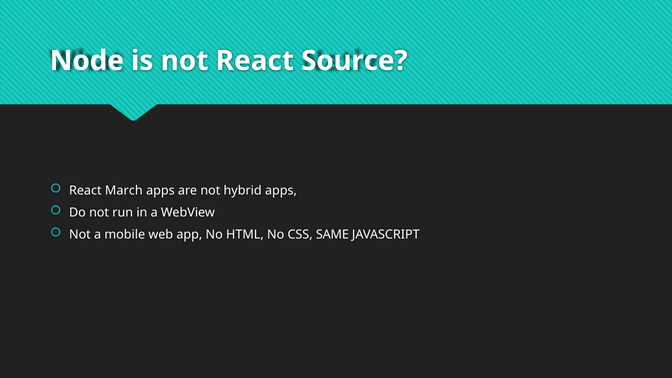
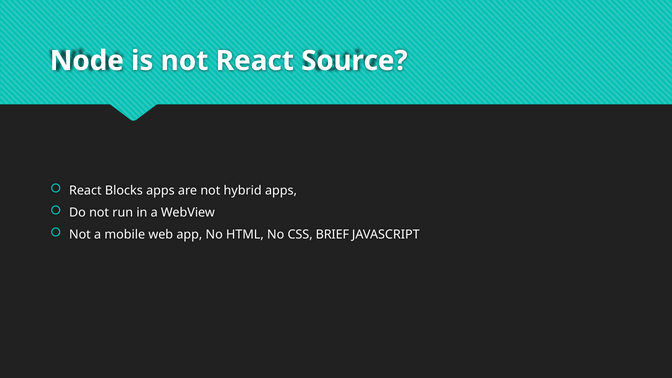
March: March -> Blocks
SAME: SAME -> BRIEF
